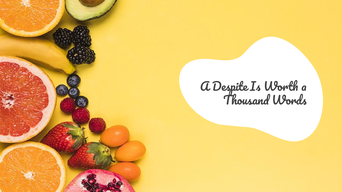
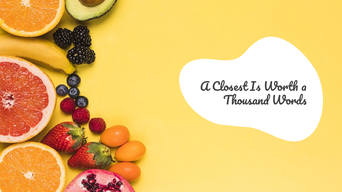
Despite: Despite -> Closest
